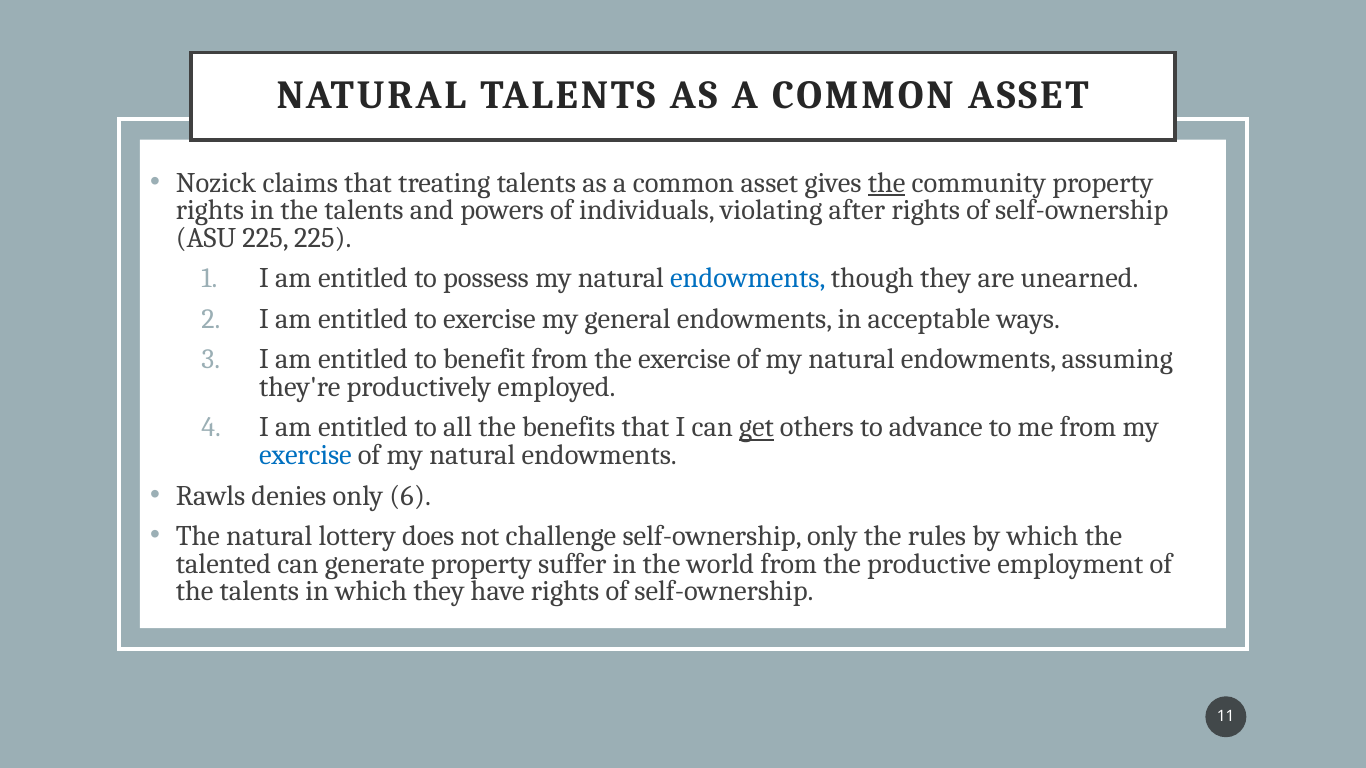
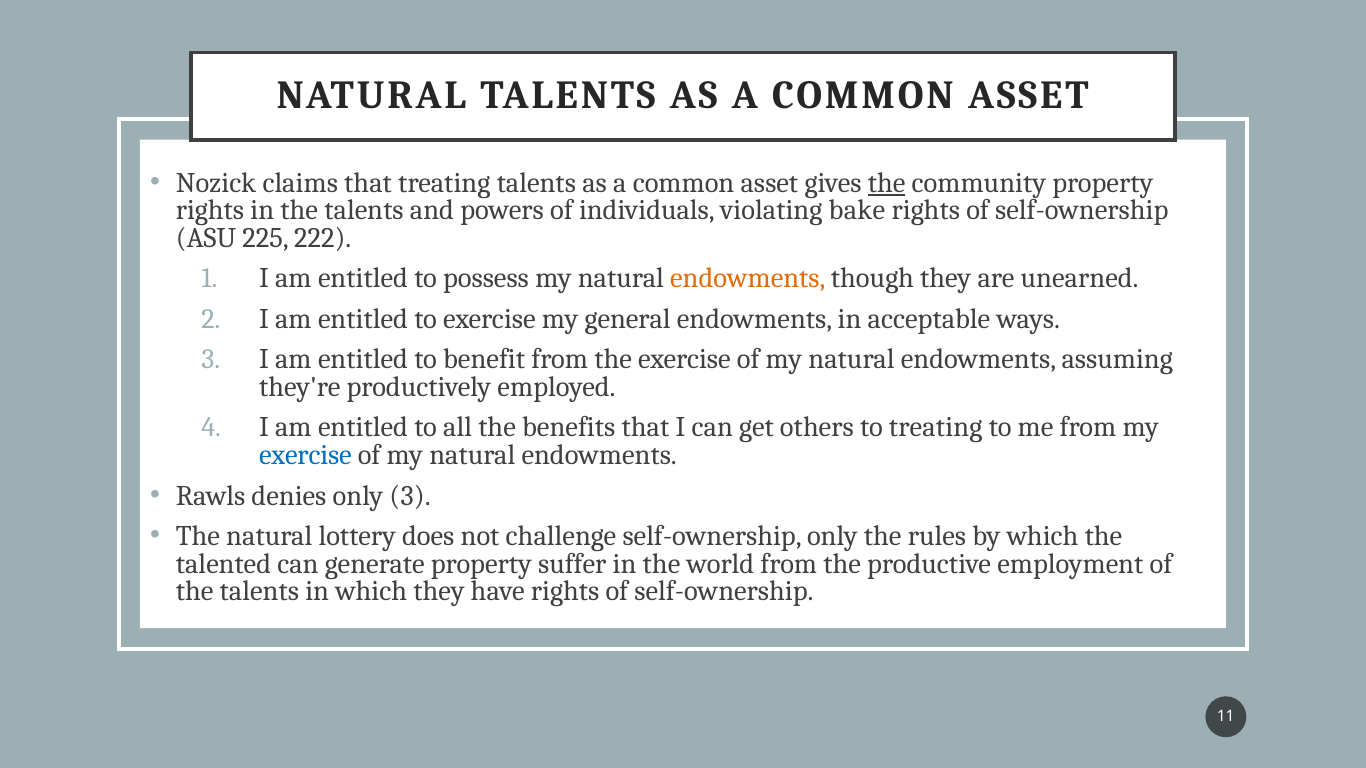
after: after -> bake
225 225: 225 -> 222
endowments at (748, 279) colour: blue -> orange
get underline: present -> none
to advance: advance -> treating
only 6: 6 -> 3
